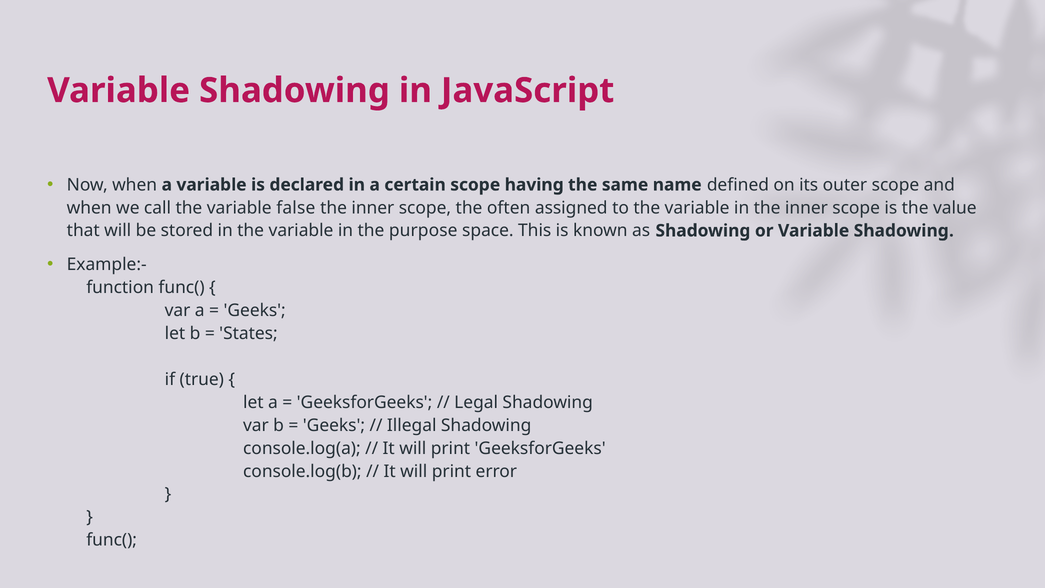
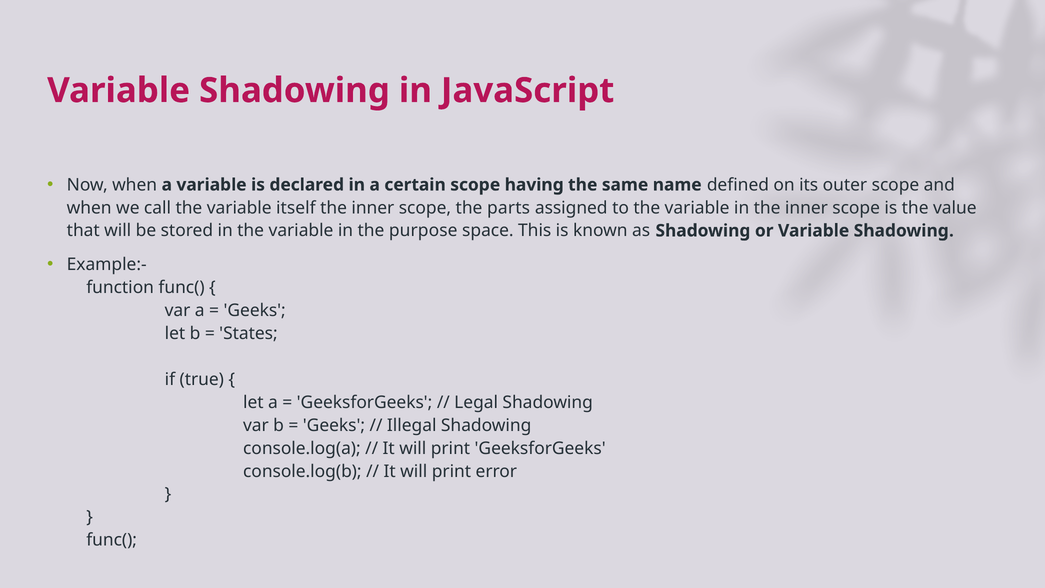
false: false -> itself
often: often -> parts
